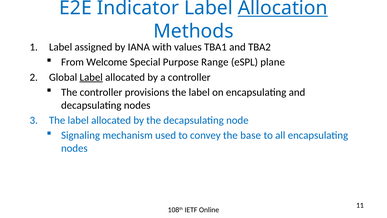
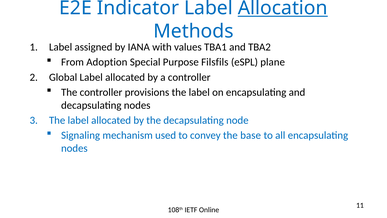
Welcome: Welcome -> Adoption
Range: Range -> Filsfils
Label at (91, 77) underline: present -> none
